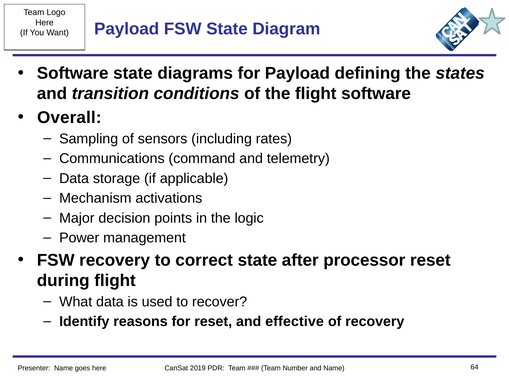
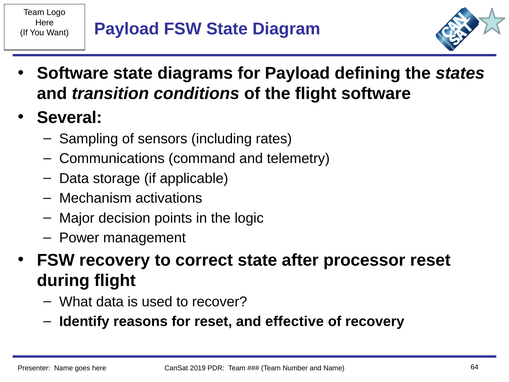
Overall: Overall -> Several
